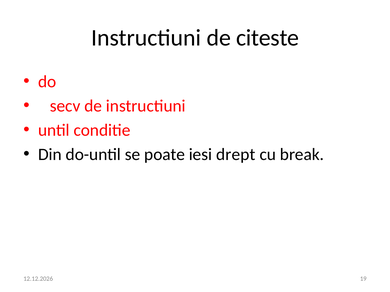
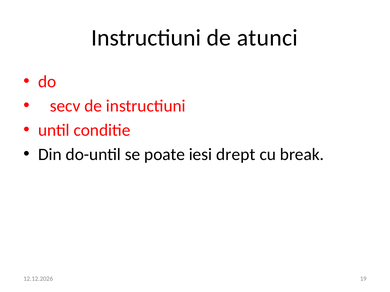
citeste: citeste -> atunci
